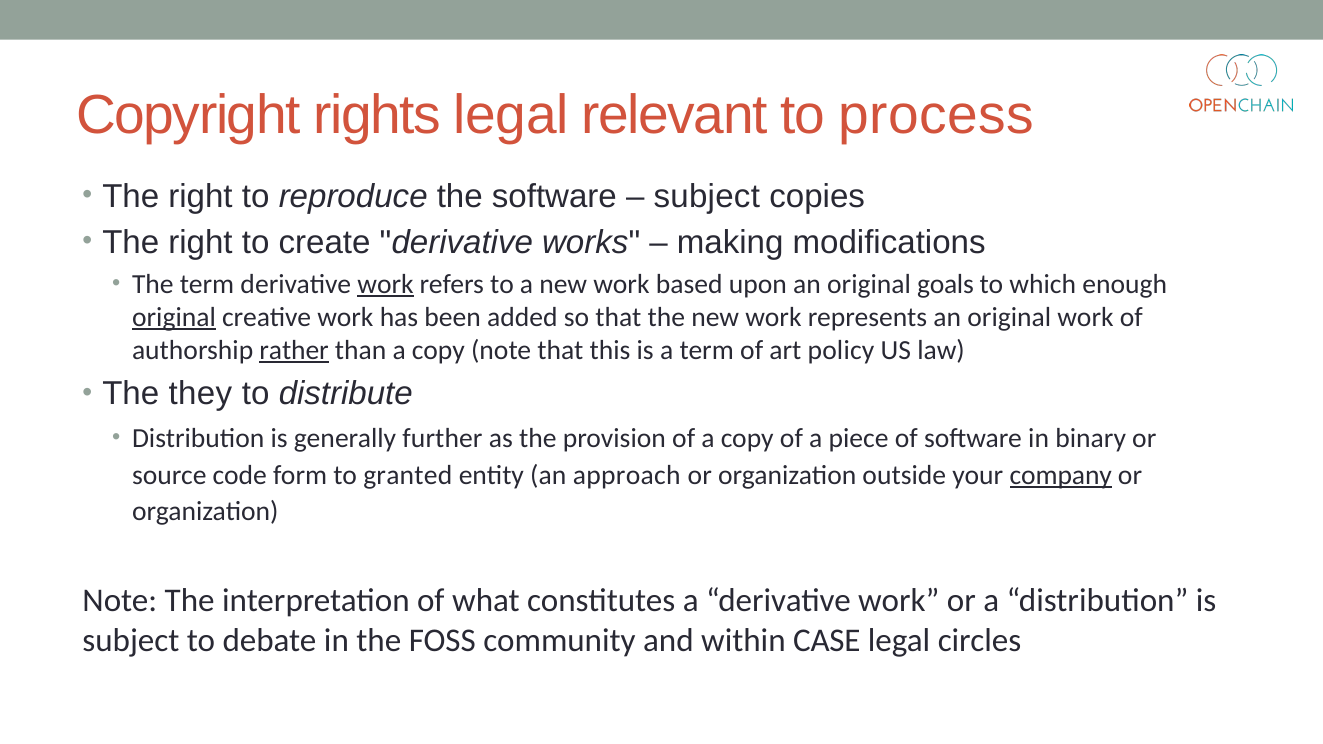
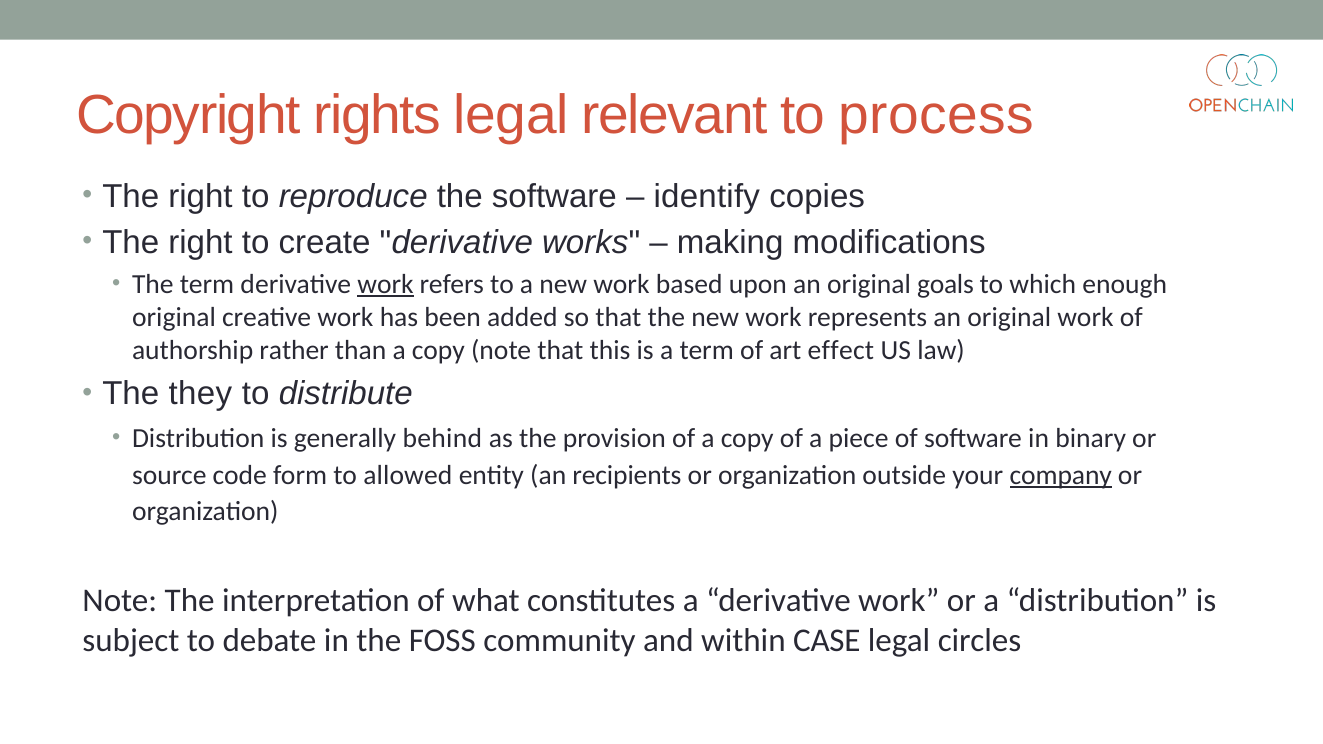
subject at (707, 196): subject -> identify
original at (174, 317) underline: present -> none
rather underline: present -> none
policy: policy -> effect
further: further -> behind
granted: granted -> allowed
approach: approach -> recipients
